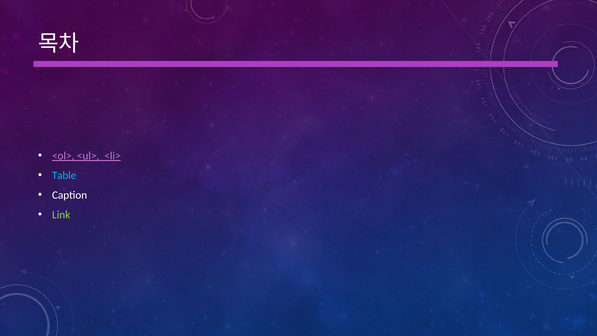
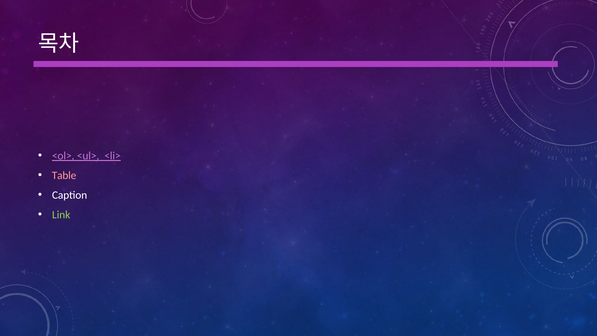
Table colour: light blue -> pink
